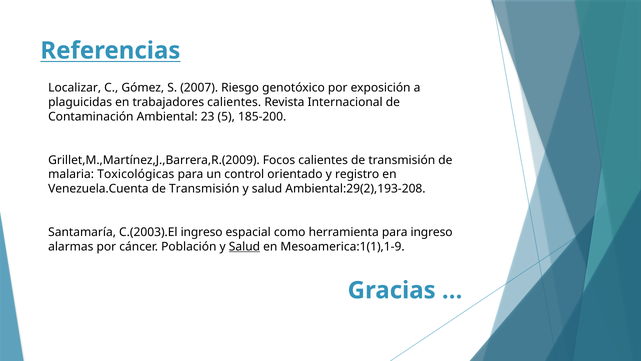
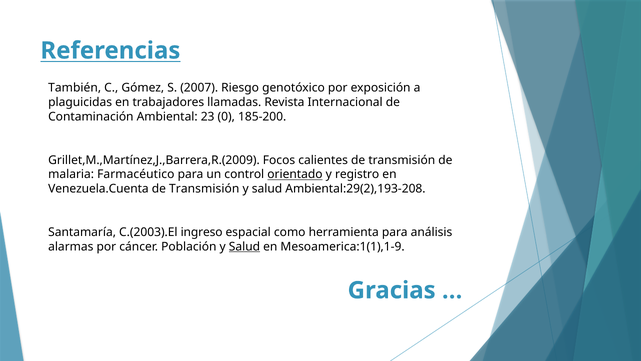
Localizar: Localizar -> También
trabajadores calientes: calientes -> llamadas
5: 5 -> 0
Toxicológicas: Toxicológicas -> Farmacéutico
orientado underline: none -> present
para ingreso: ingreso -> análisis
